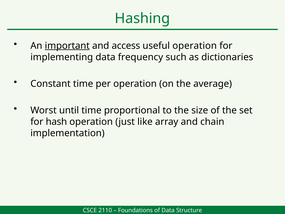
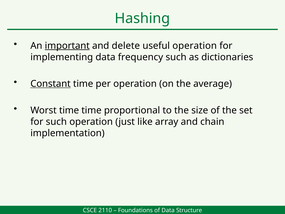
access: access -> delete
Constant underline: none -> present
Worst until: until -> time
for hash: hash -> such
